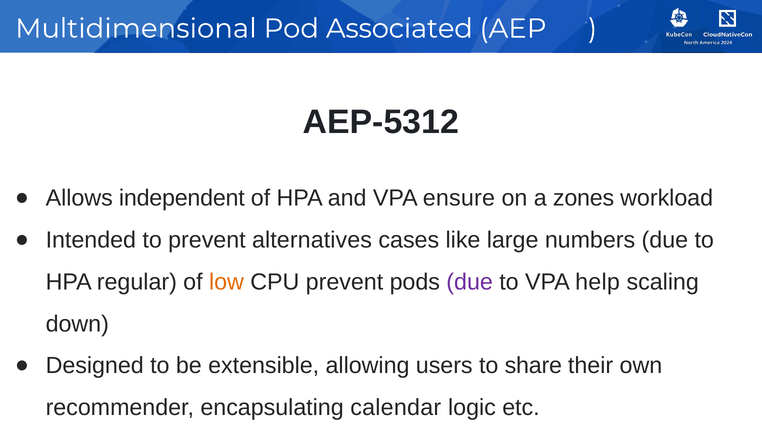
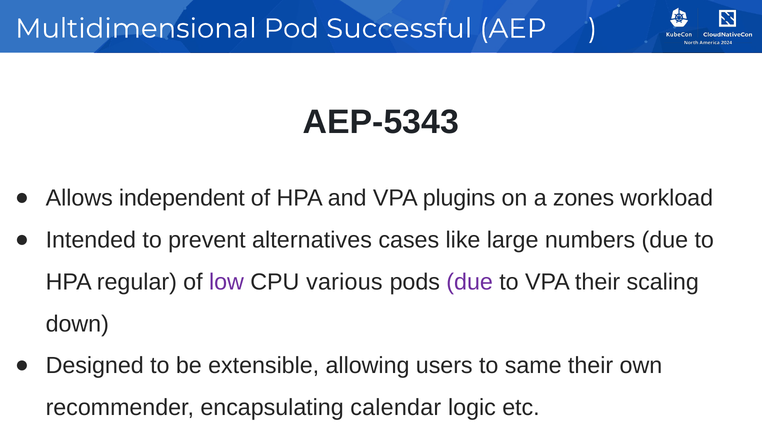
Associated: Associated -> Successful
AEP-5312: AEP-5312 -> AEP-5343
ensure: ensure -> plugins
low colour: orange -> purple
CPU prevent: prevent -> various
VPA help: help -> their
share: share -> same
